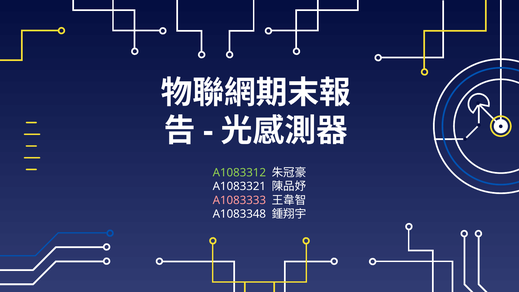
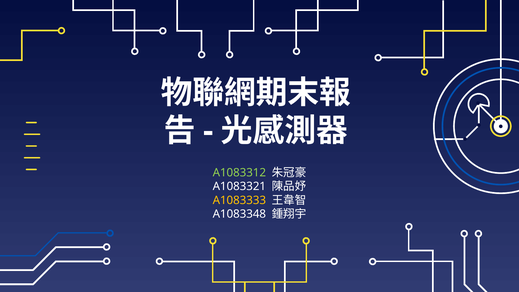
A1083333 colour: pink -> yellow
